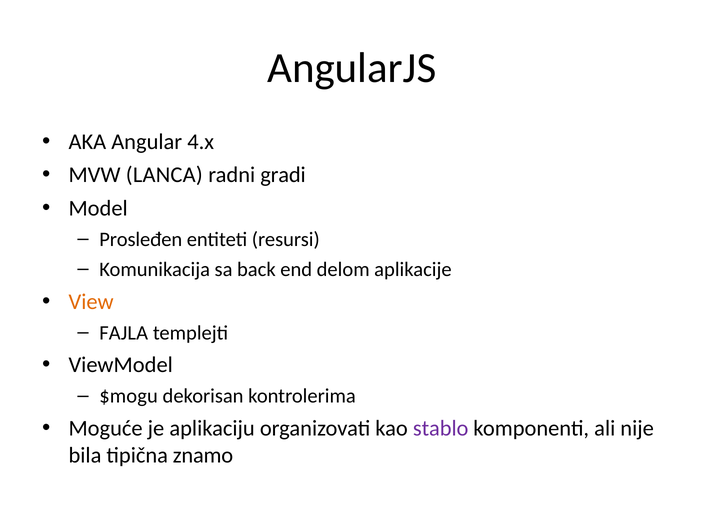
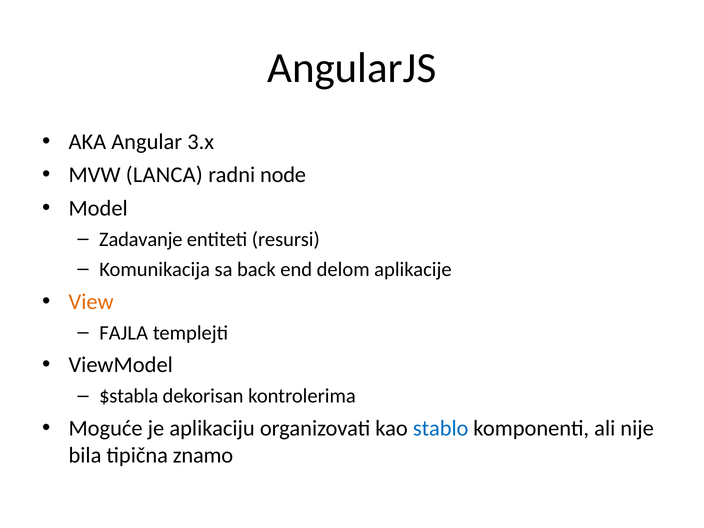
4.x: 4.x -> 3.x
gradi: gradi -> node
Prosleđen: Prosleđen -> Zadavanje
$mogu: $mogu -> $stabla
stablo colour: purple -> blue
